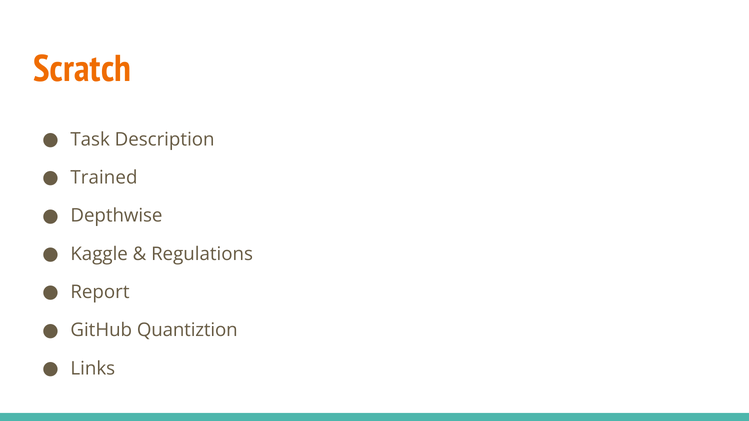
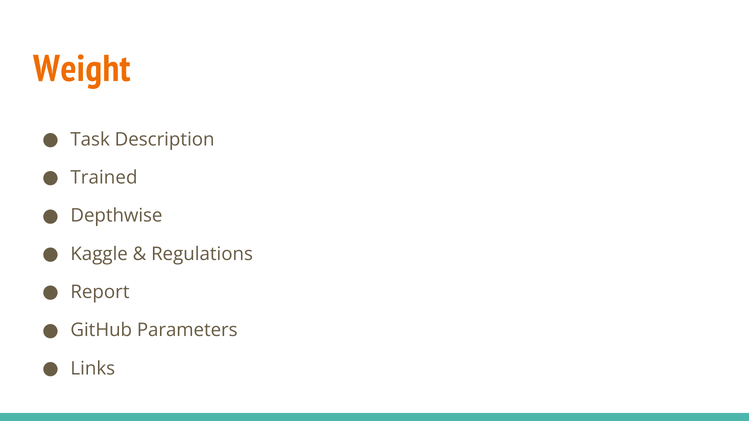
Scratch: Scratch -> Weight
Quantiztion: Quantiztion -> Parameters
